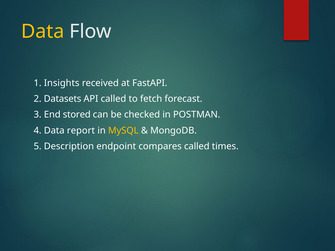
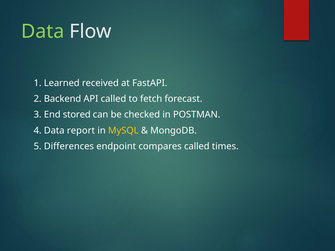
Data at (43, 31) colour: yellow -> light green
Insights: Insights -> Learned
Datasets: Datasets -> Backend
Description: Description -> Differences
